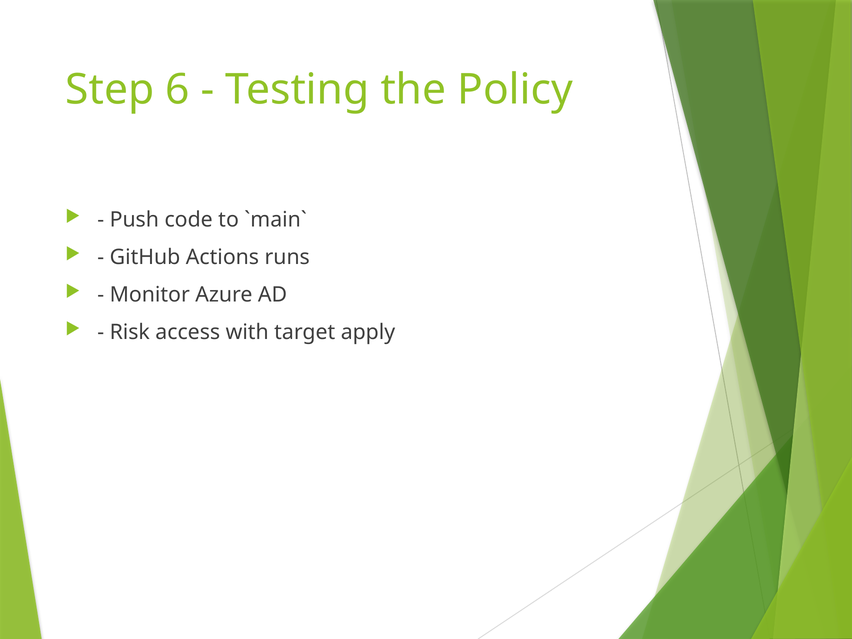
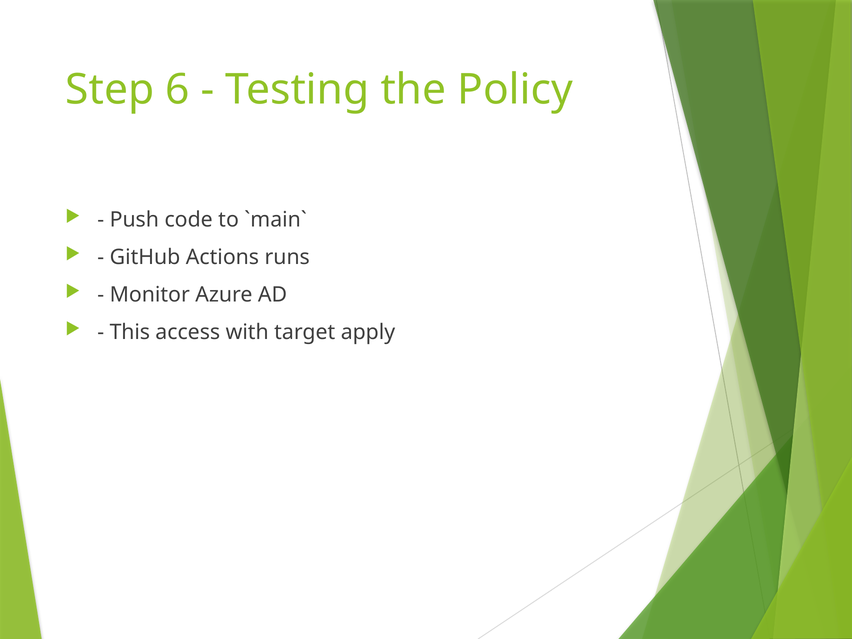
Risk: Risk -> This
